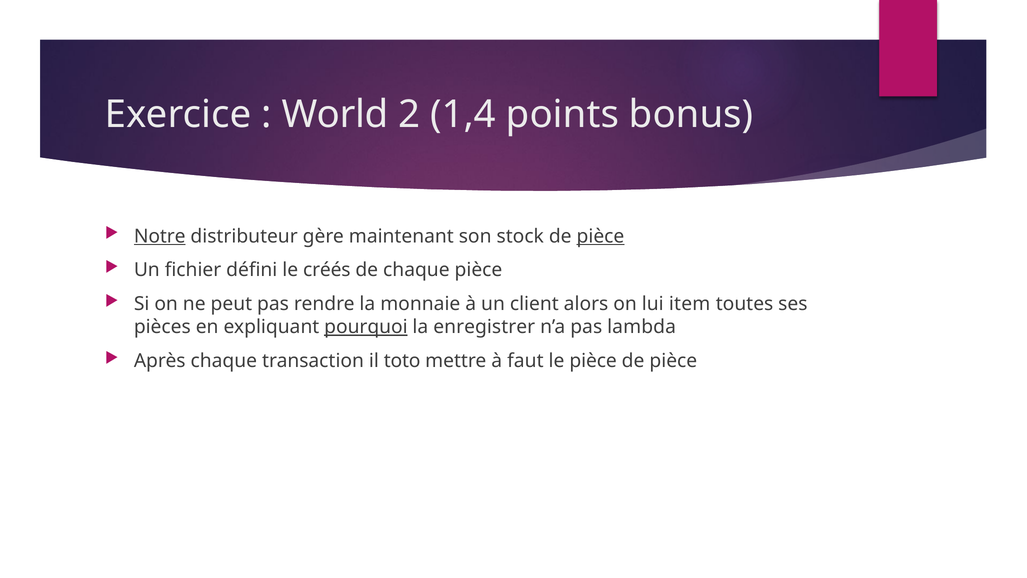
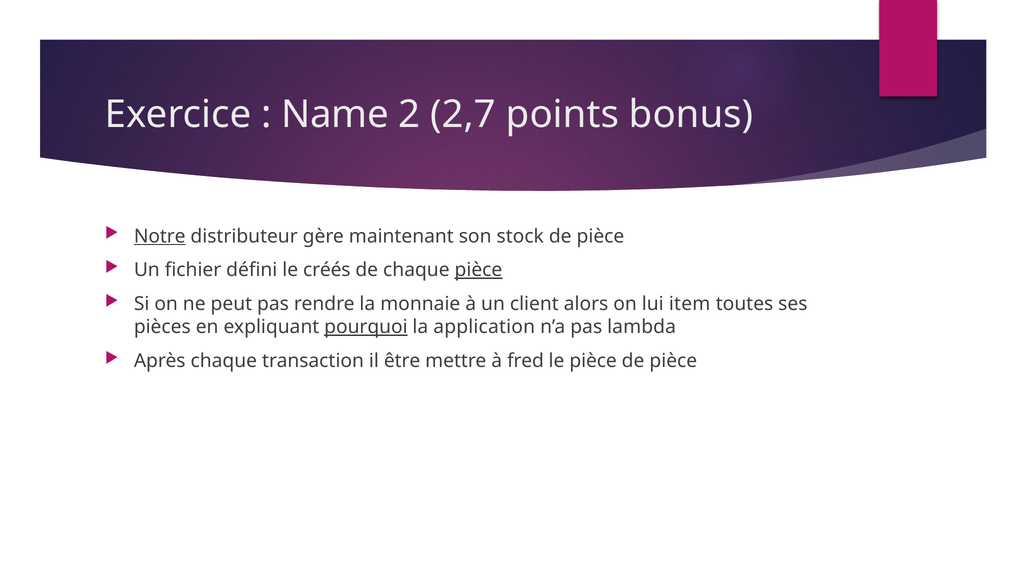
World: World -> Name
1,4: 1,4 -> 2,7
pièce at (600, 236) underline: present -> none
pièce at (478, 270) underline: none -> present
enregistrer: enregistrer -> application
toto: toto -> être
faut: faut -> fred
